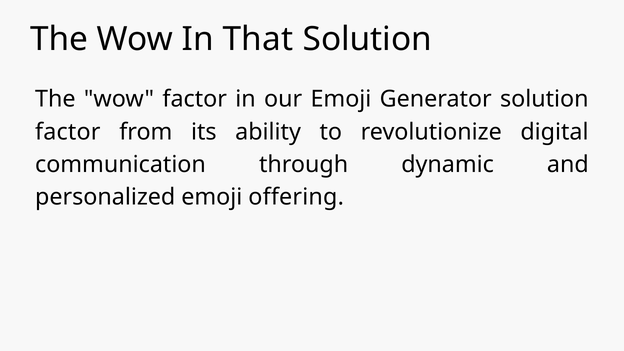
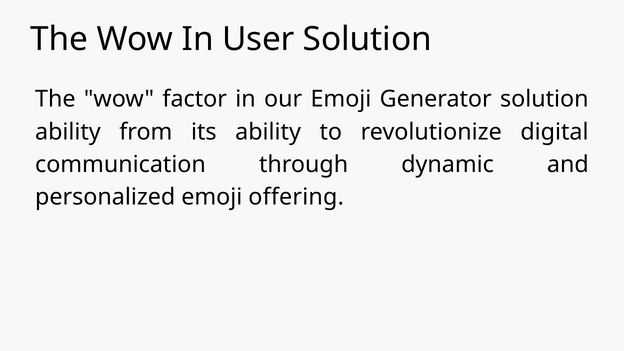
That: That -> User
factor at (68, 132): factor -> ability
